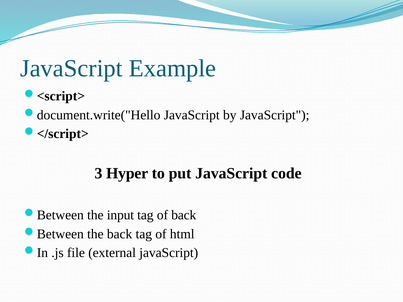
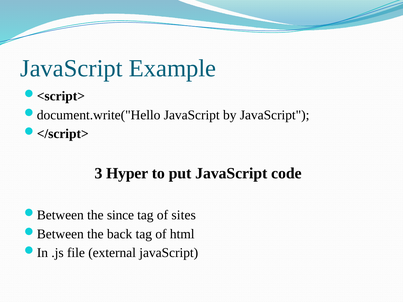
input: input -> since
of back: back -> sites
